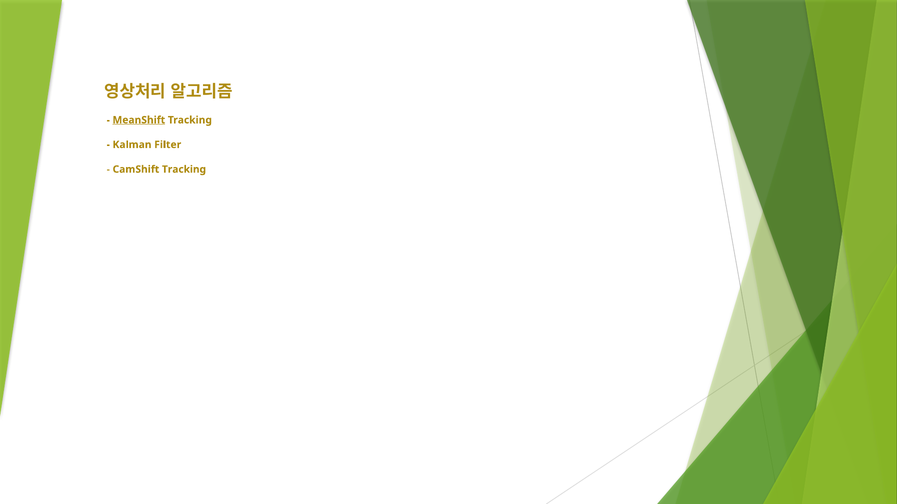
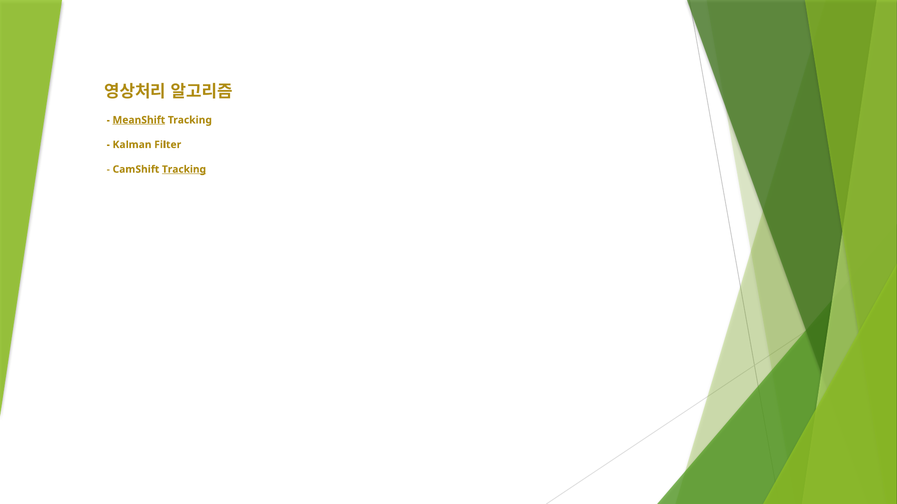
Tracking at (184, 170) underline: none -> present
